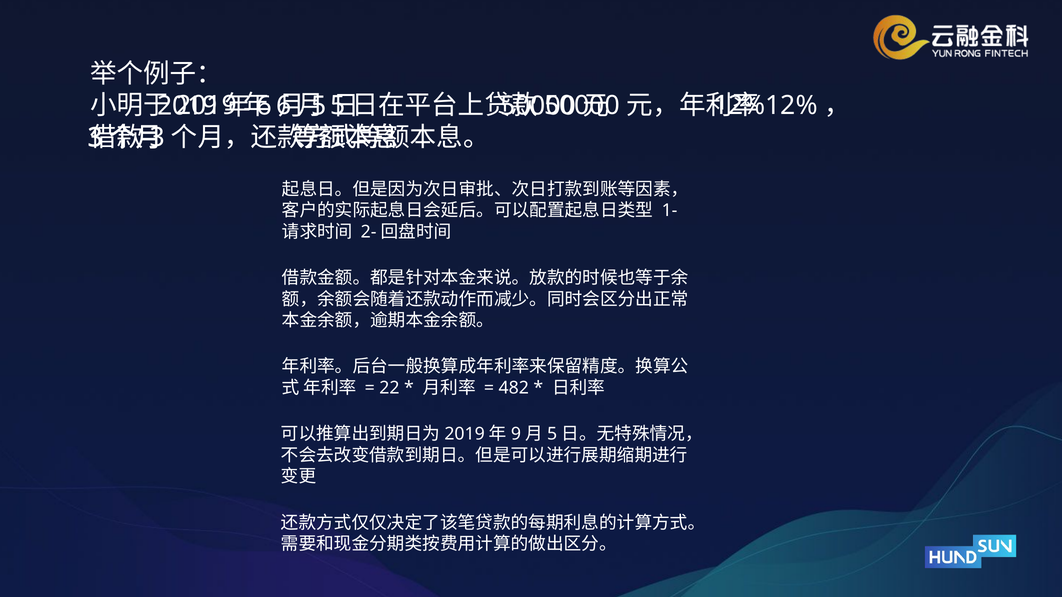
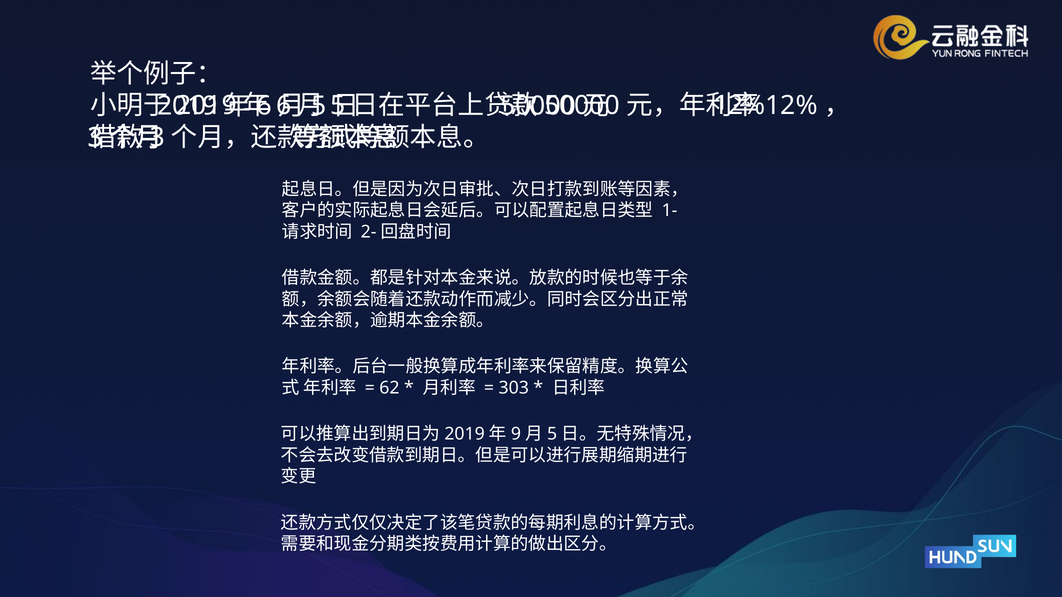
22: 22 -> 62
482: 482 -> 303
